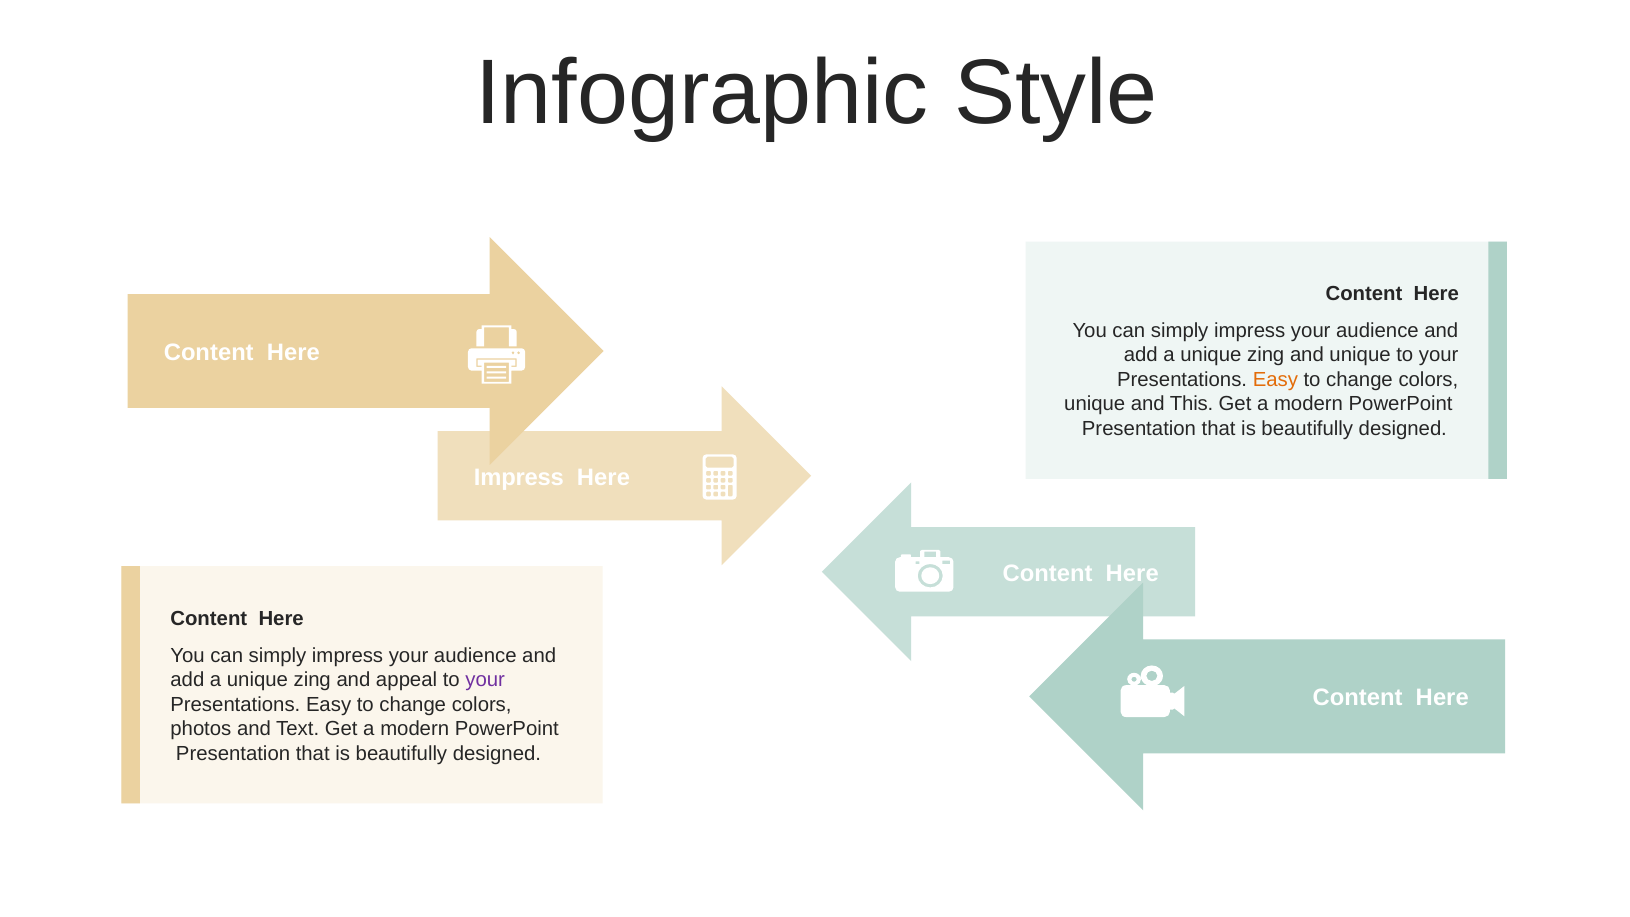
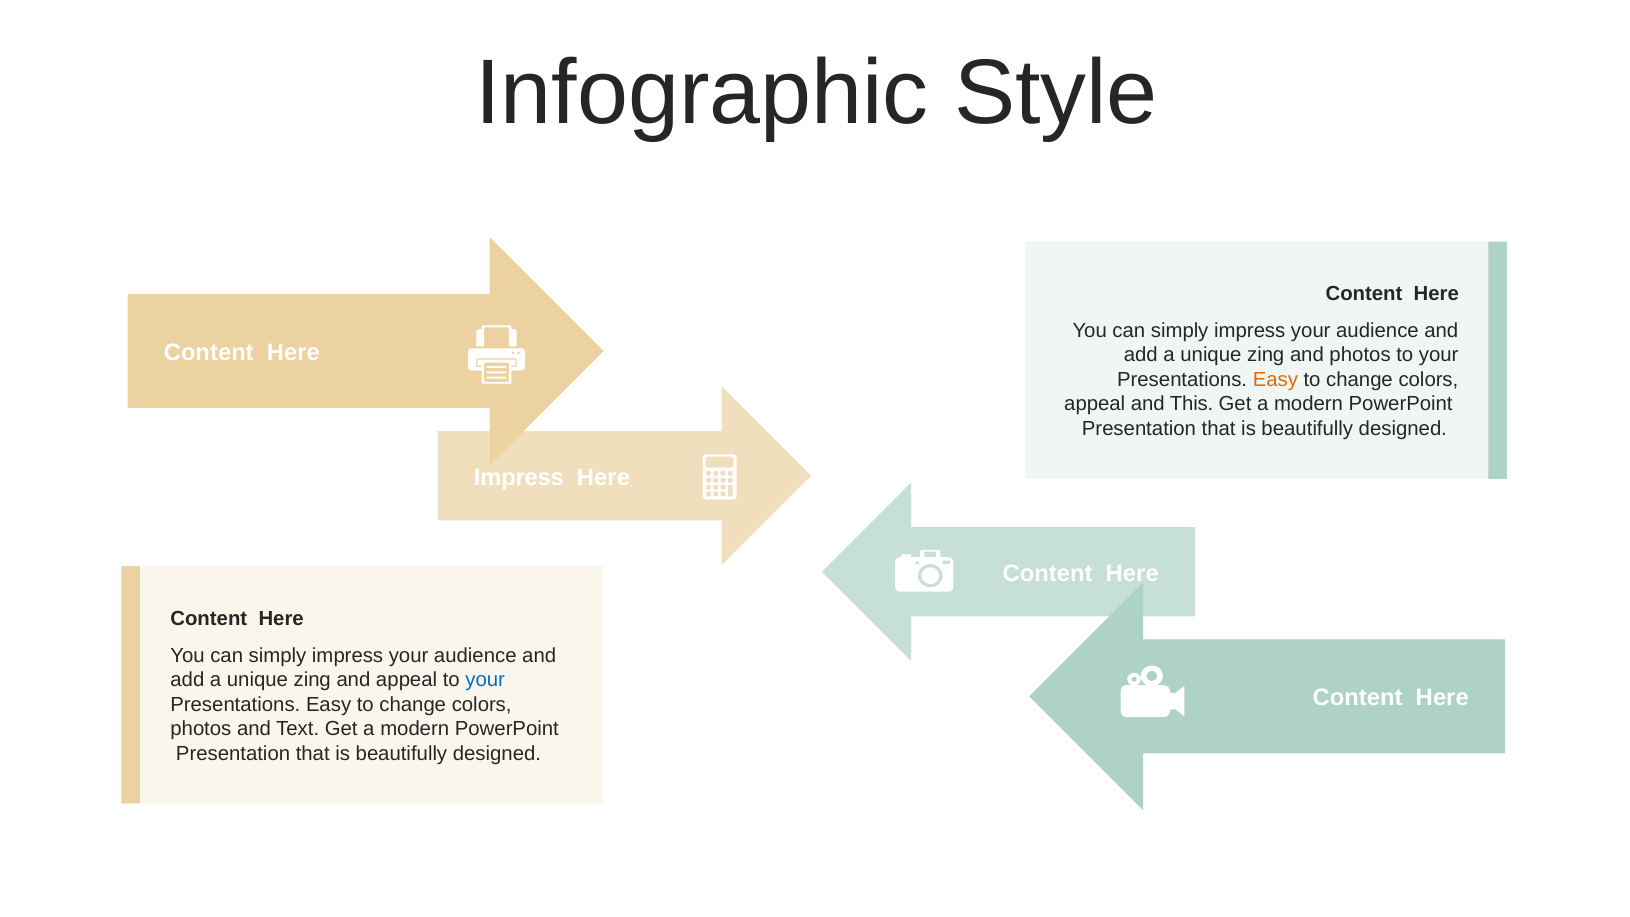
and unique: unique -> photos
unique at (1095, 404): unique -> appeal
your at (485, 680) colour: purple -> blue
